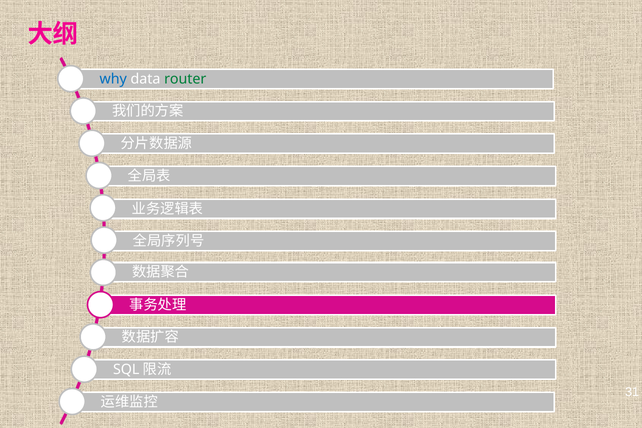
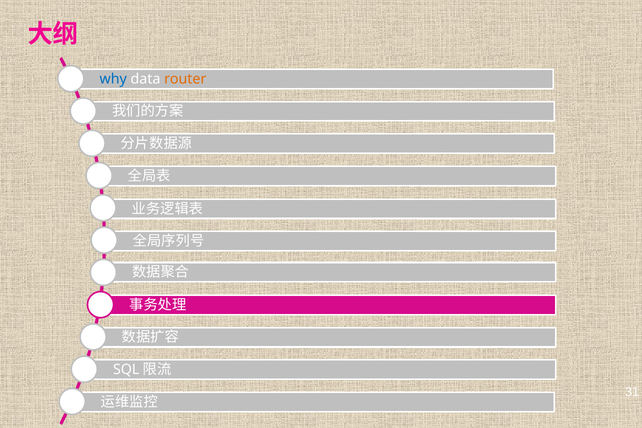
router colour: green -> orange
